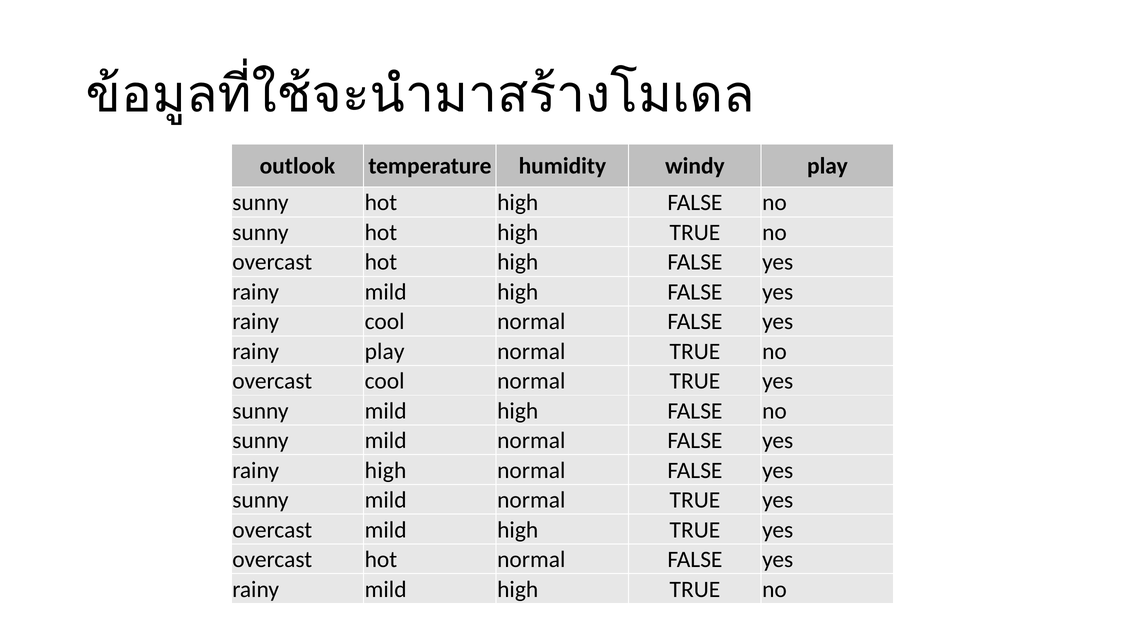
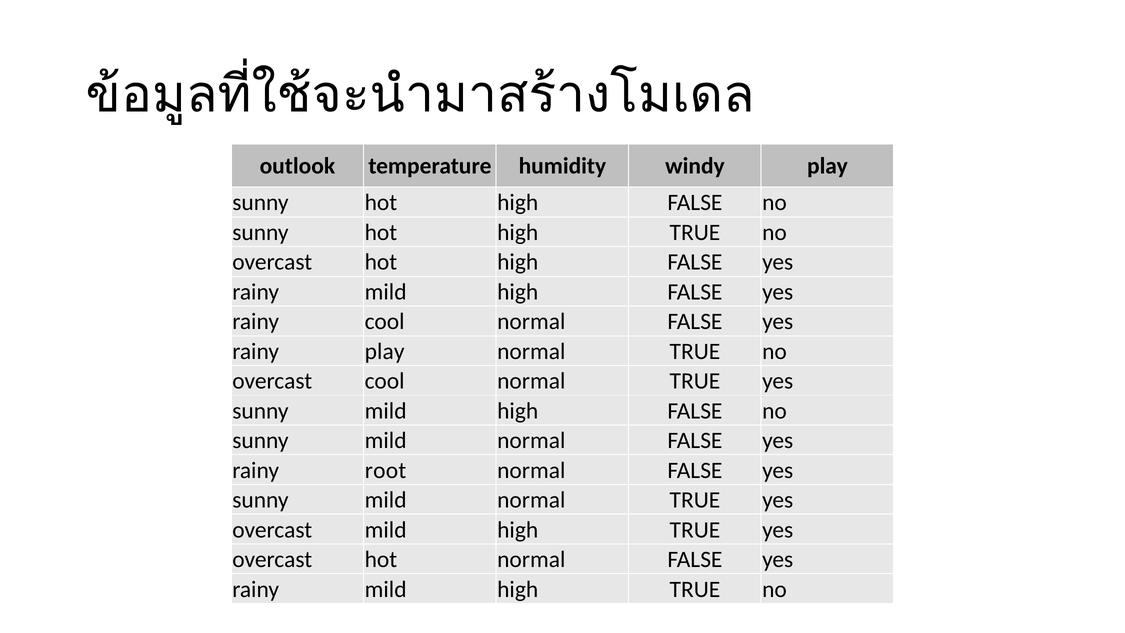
rainy high: high -> root
